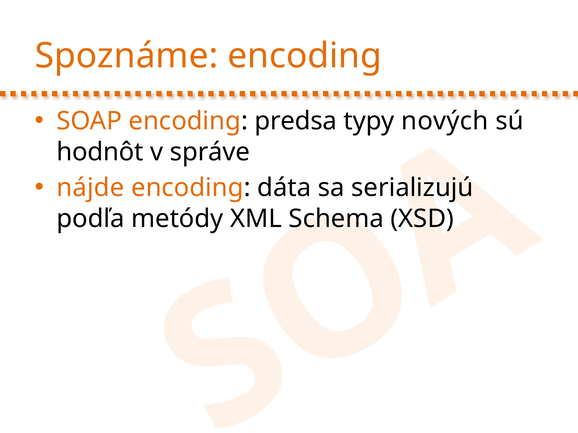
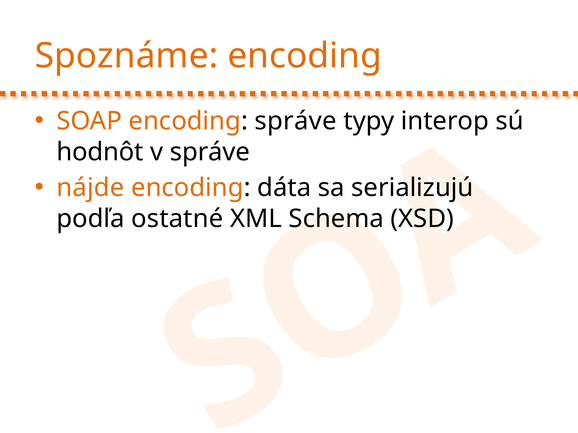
encoding predsa: predsa -> správe
nových: nových -> interop
metódy: metódy -> ostatné
